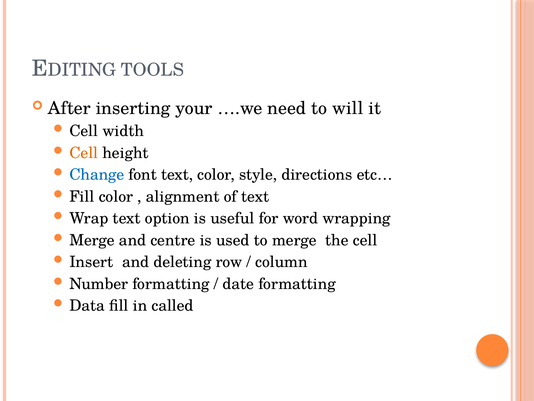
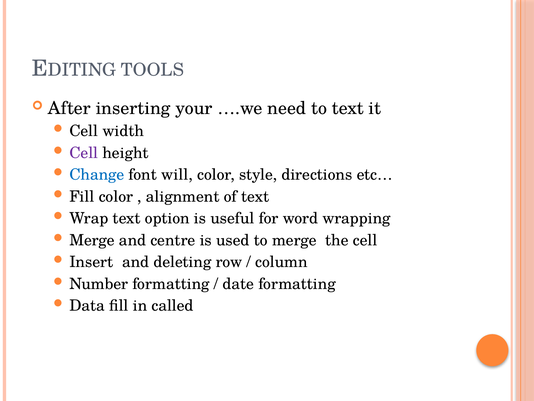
to will: will -> text
Cell at (84, 153) colour: orange -> purple
font text: text -> will
